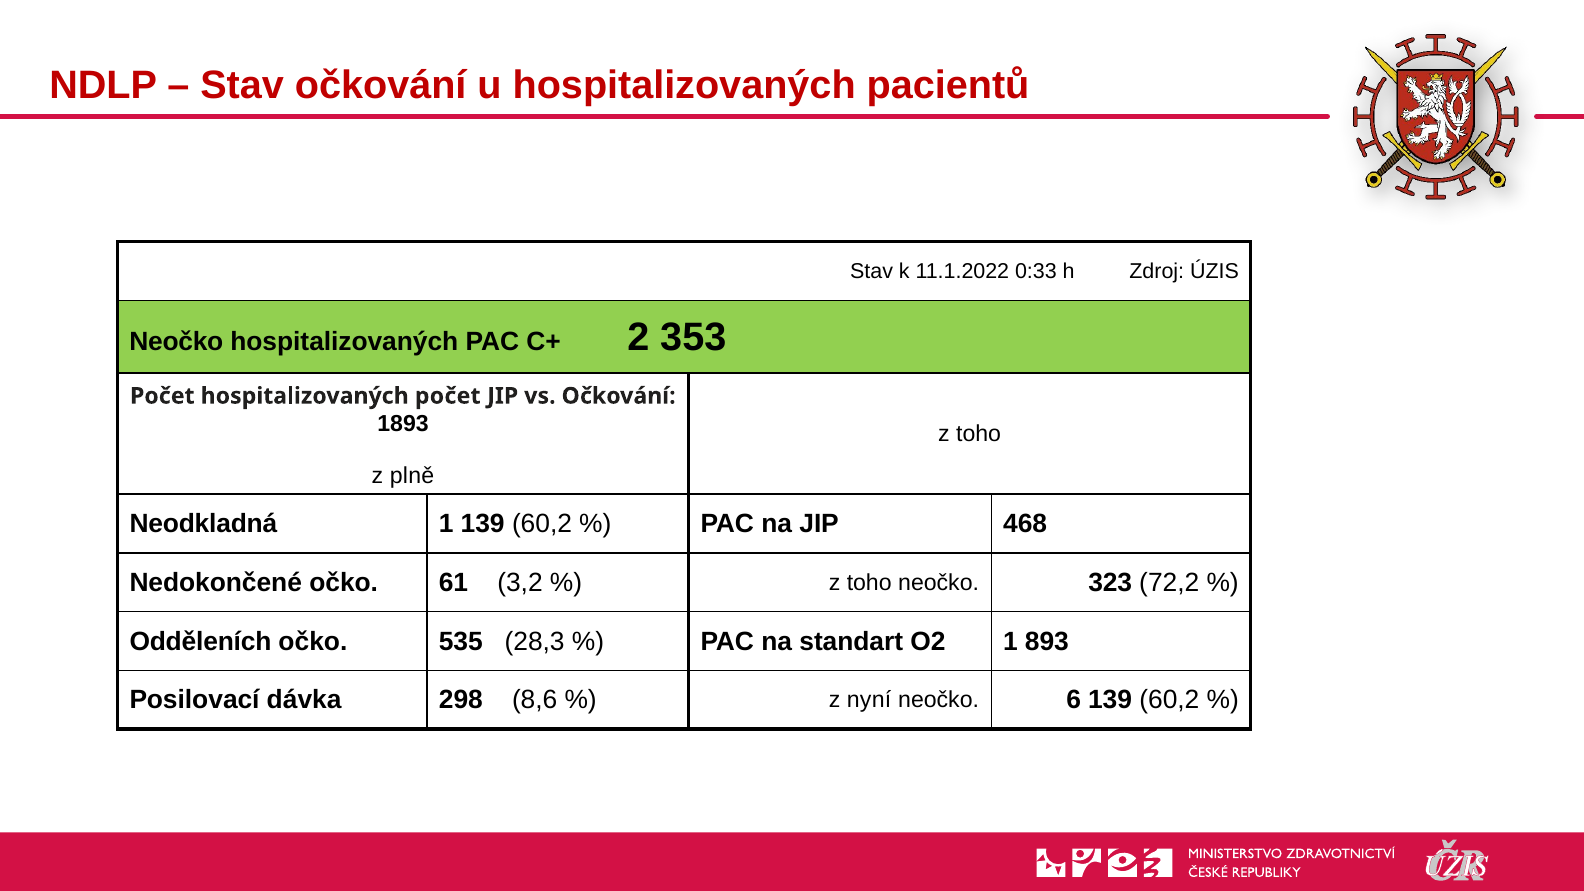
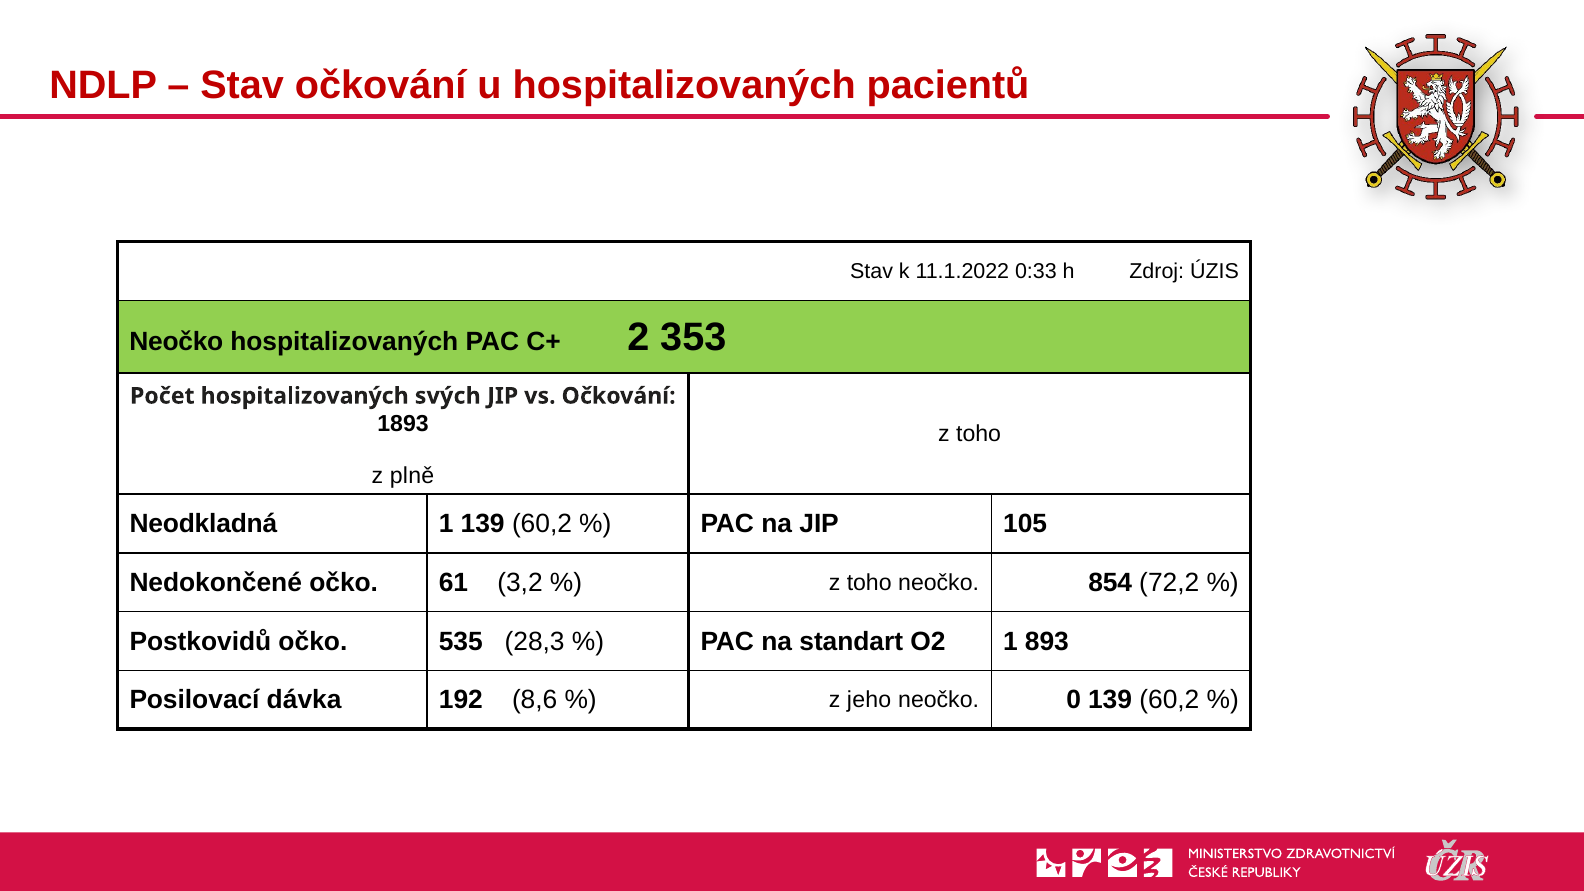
hospitalizovaných počet: počet -> svých
468: 468 -> 105
323: 323 -> 854
Odděleních: Odděleních -> Postkovidů
298: 298 -> 192
nyní: nyní -> jeho
6: 6 -> 0
